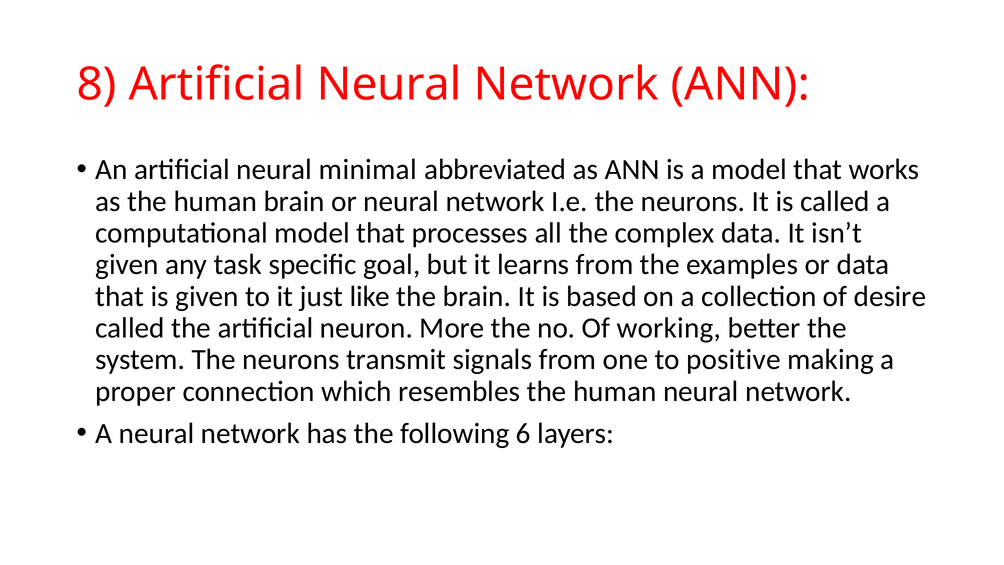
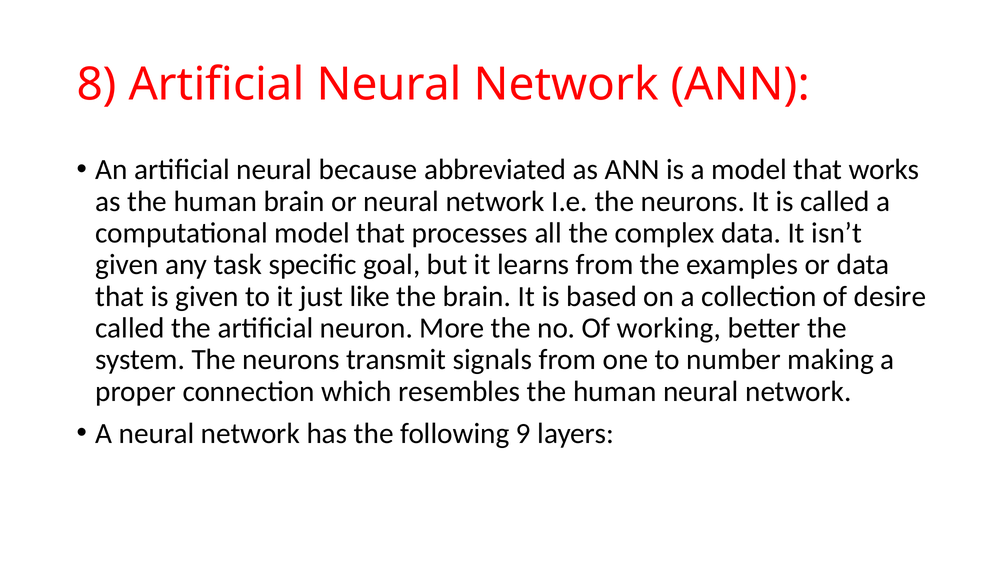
minimal: minimal -> because
positive: positive -> number
6: 6 -> 9
